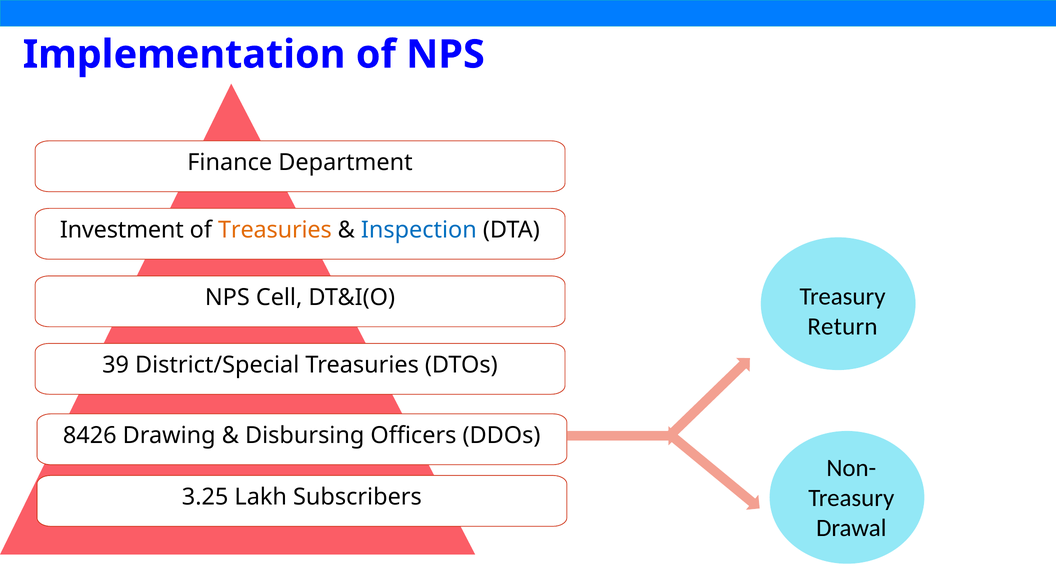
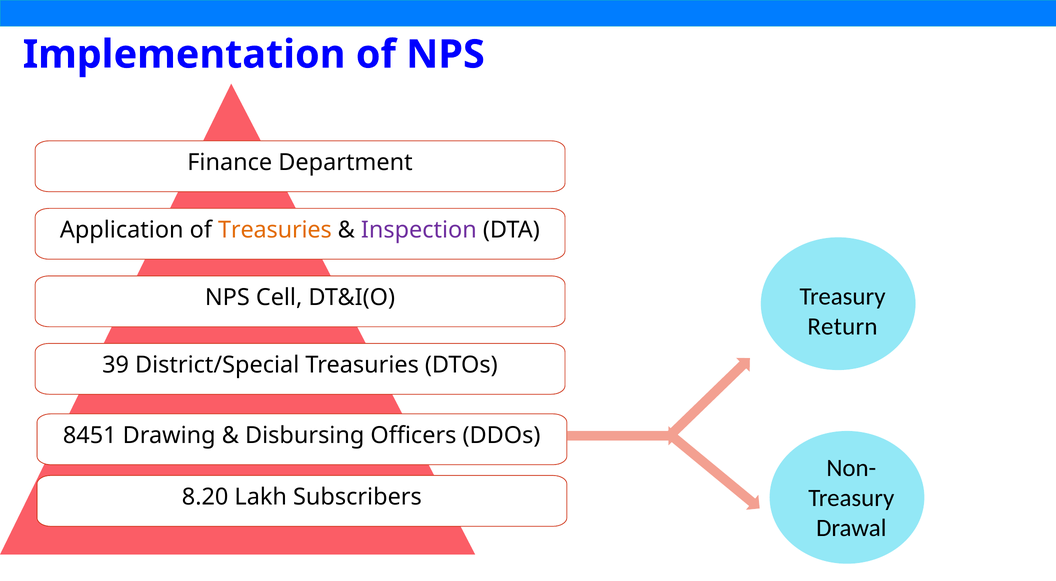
Investment: Investment -> Application
Inspection colour: blue -> purple
8426: 8426 -> 8451
3.25: 3.25 -> 8.20
